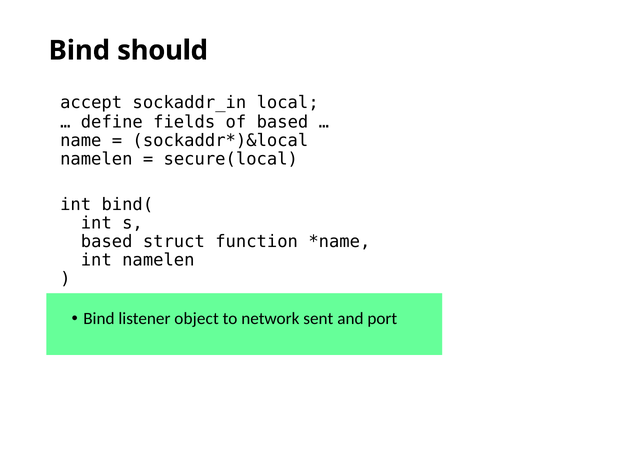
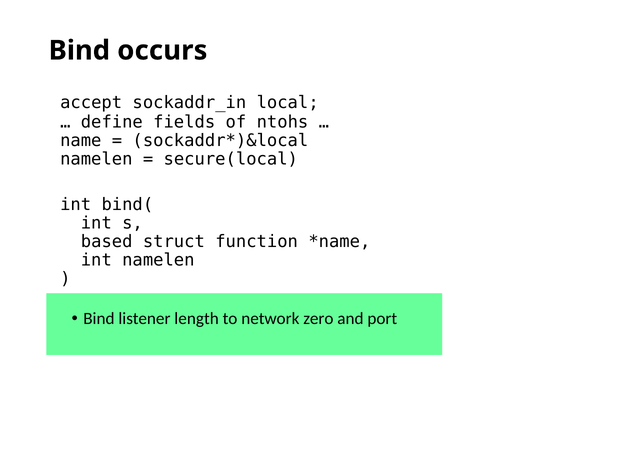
should: should -> occurs
of based: based -> ntohs
object: object -> length
sent: sent -> zero
